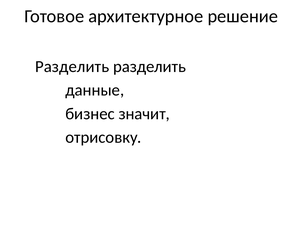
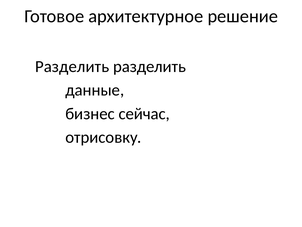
значит: значит -> сейчас
